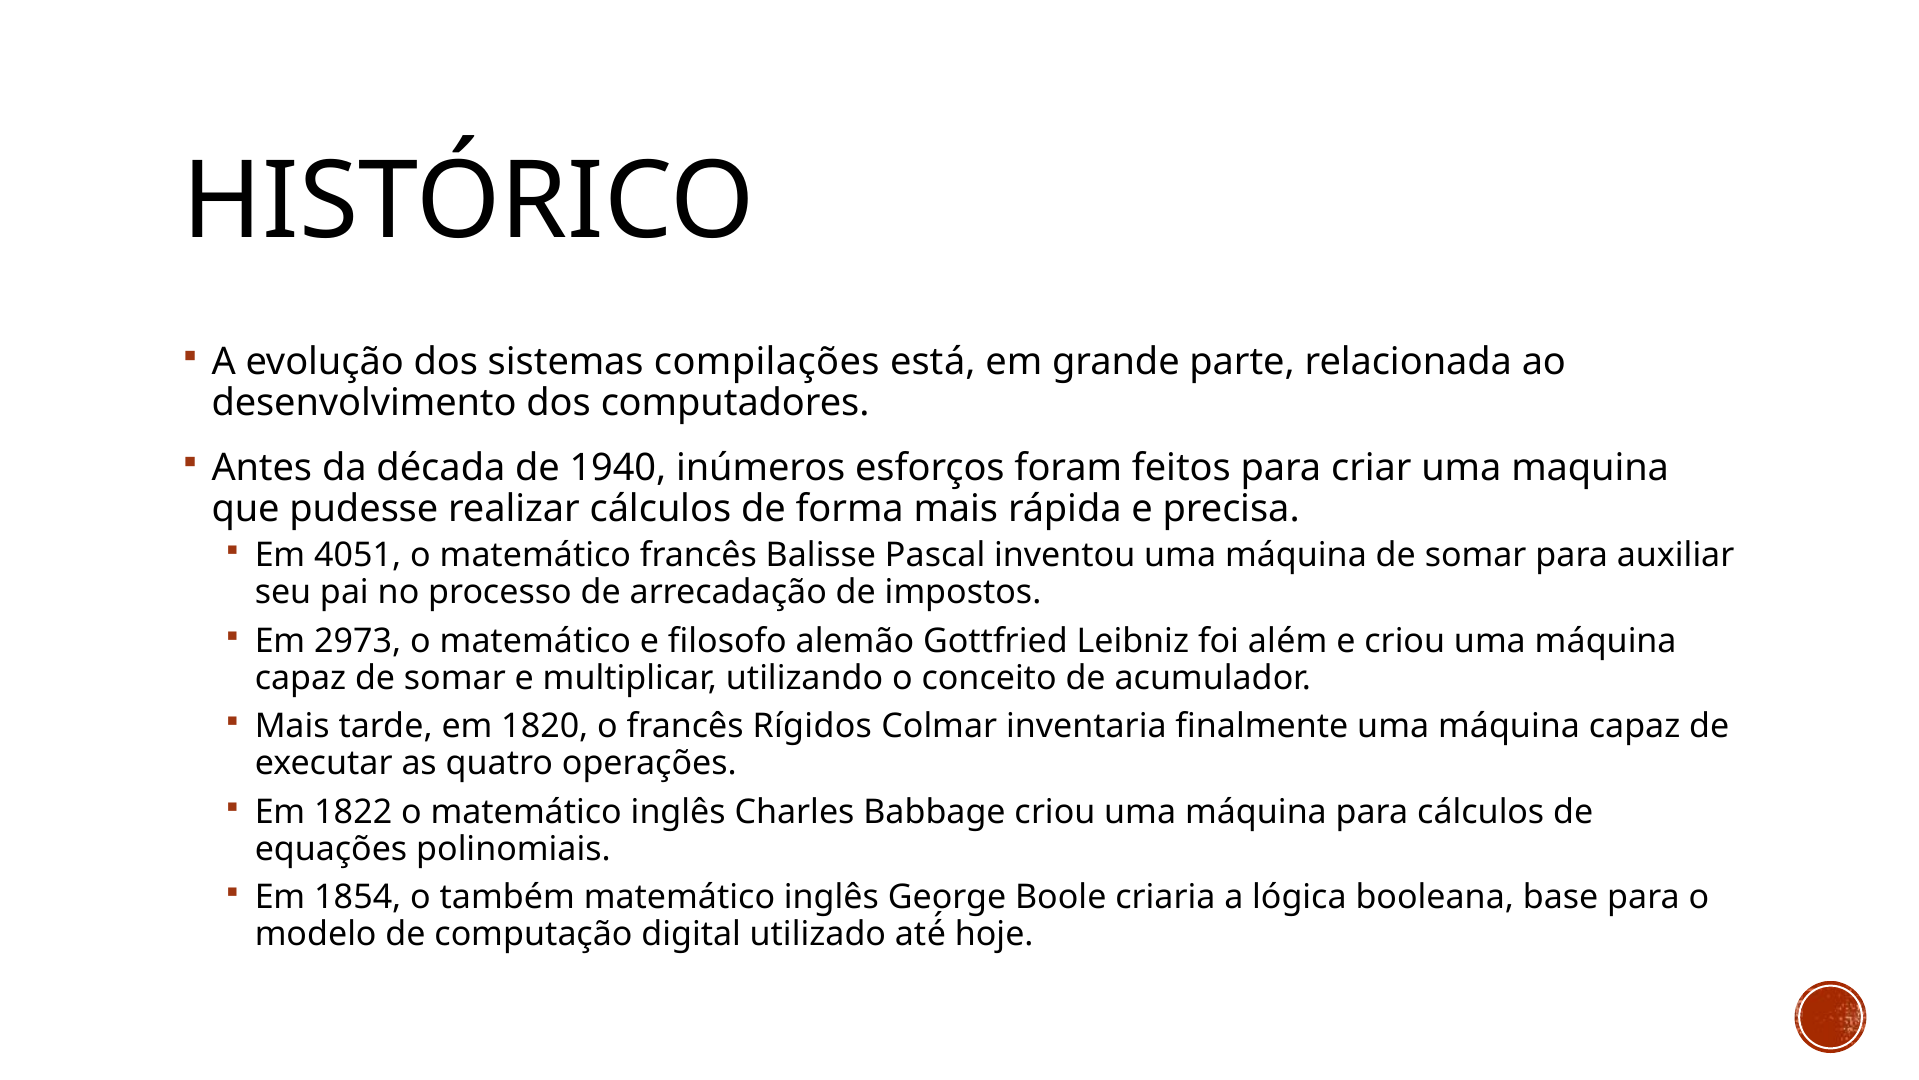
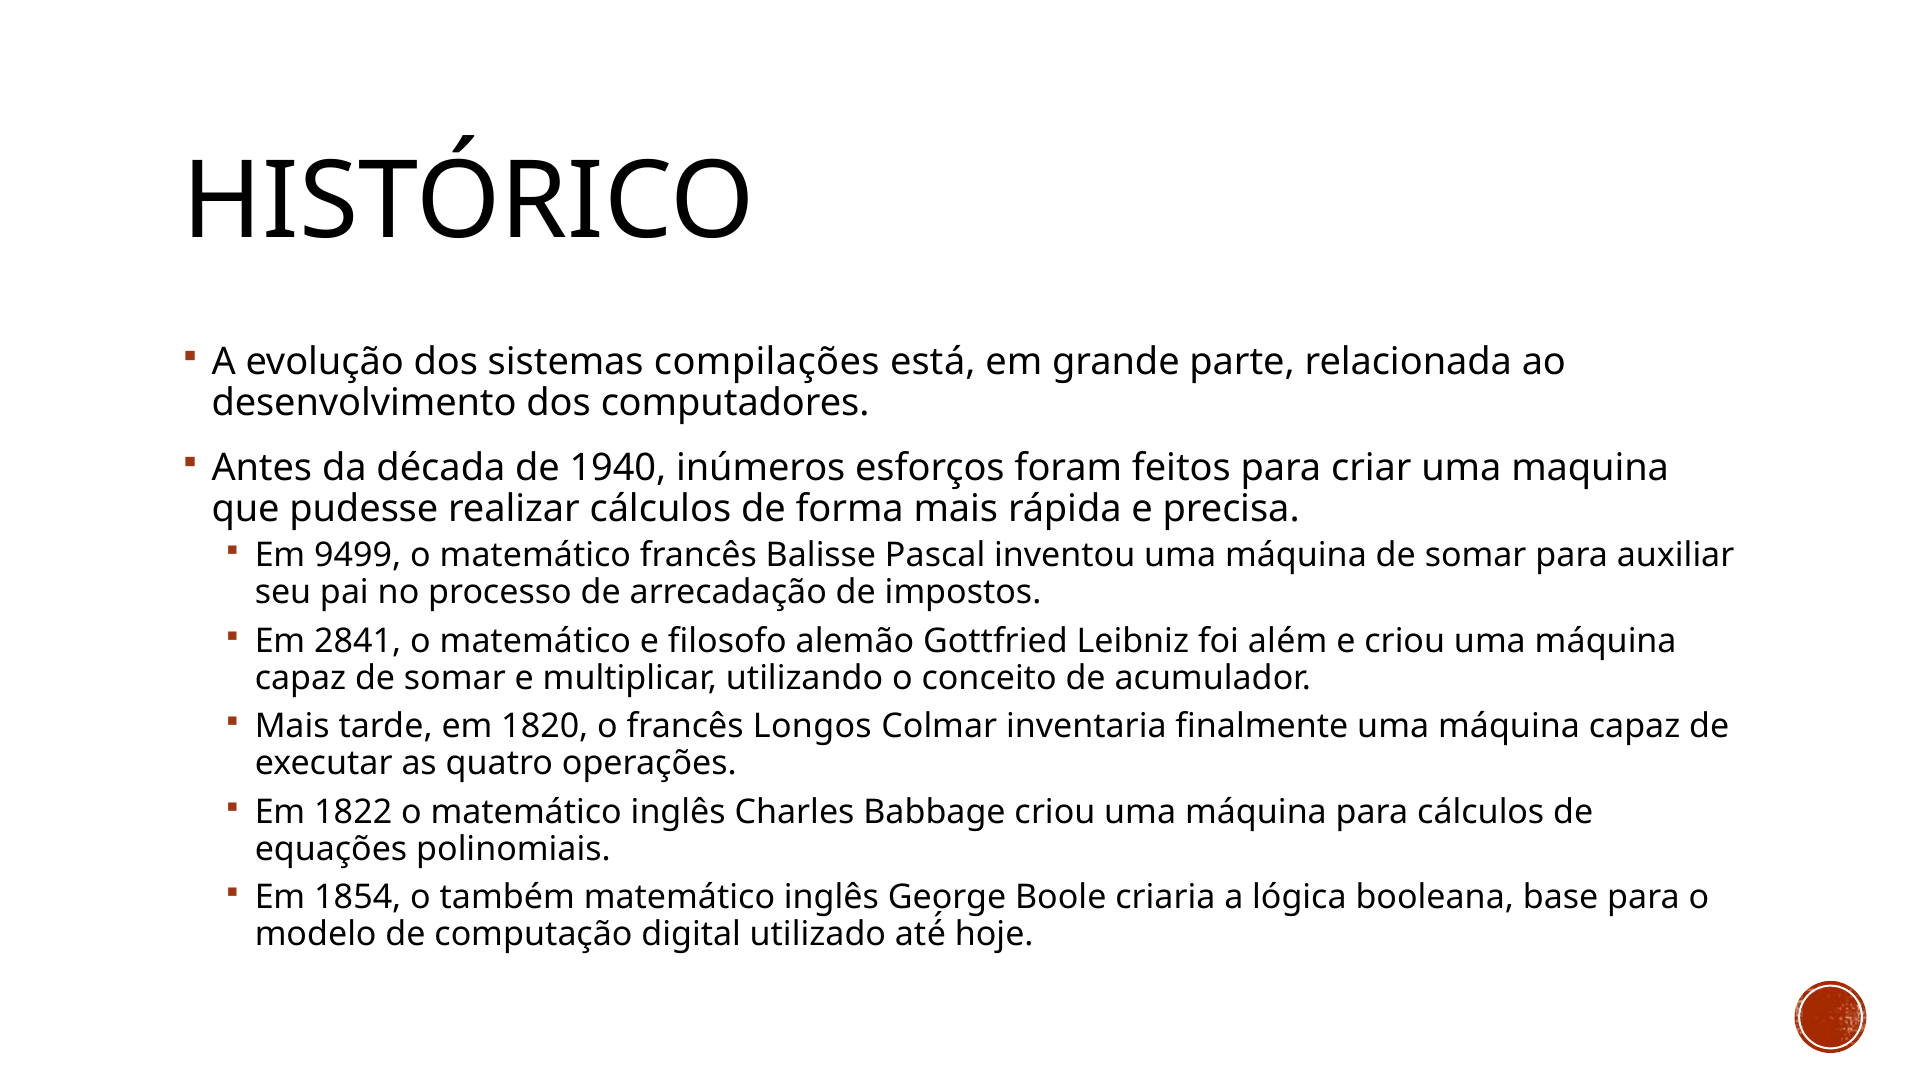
4051: 4051 -> 9499
2973: 2973 -> 2841
Rígidos: Rígidos -> Longos
